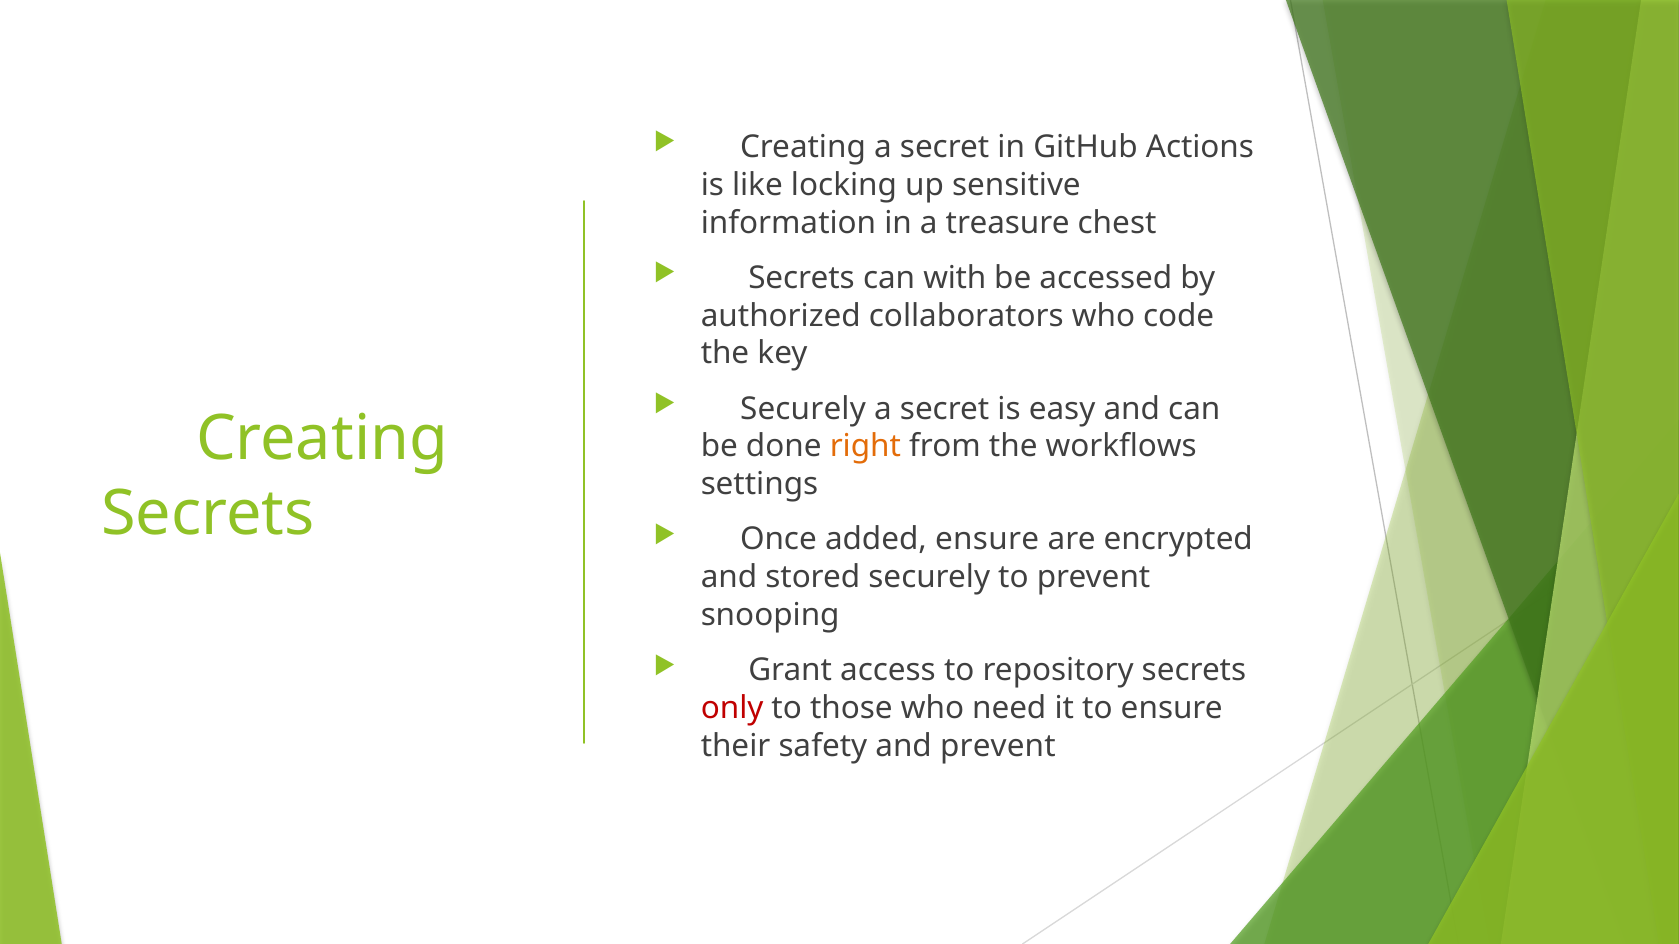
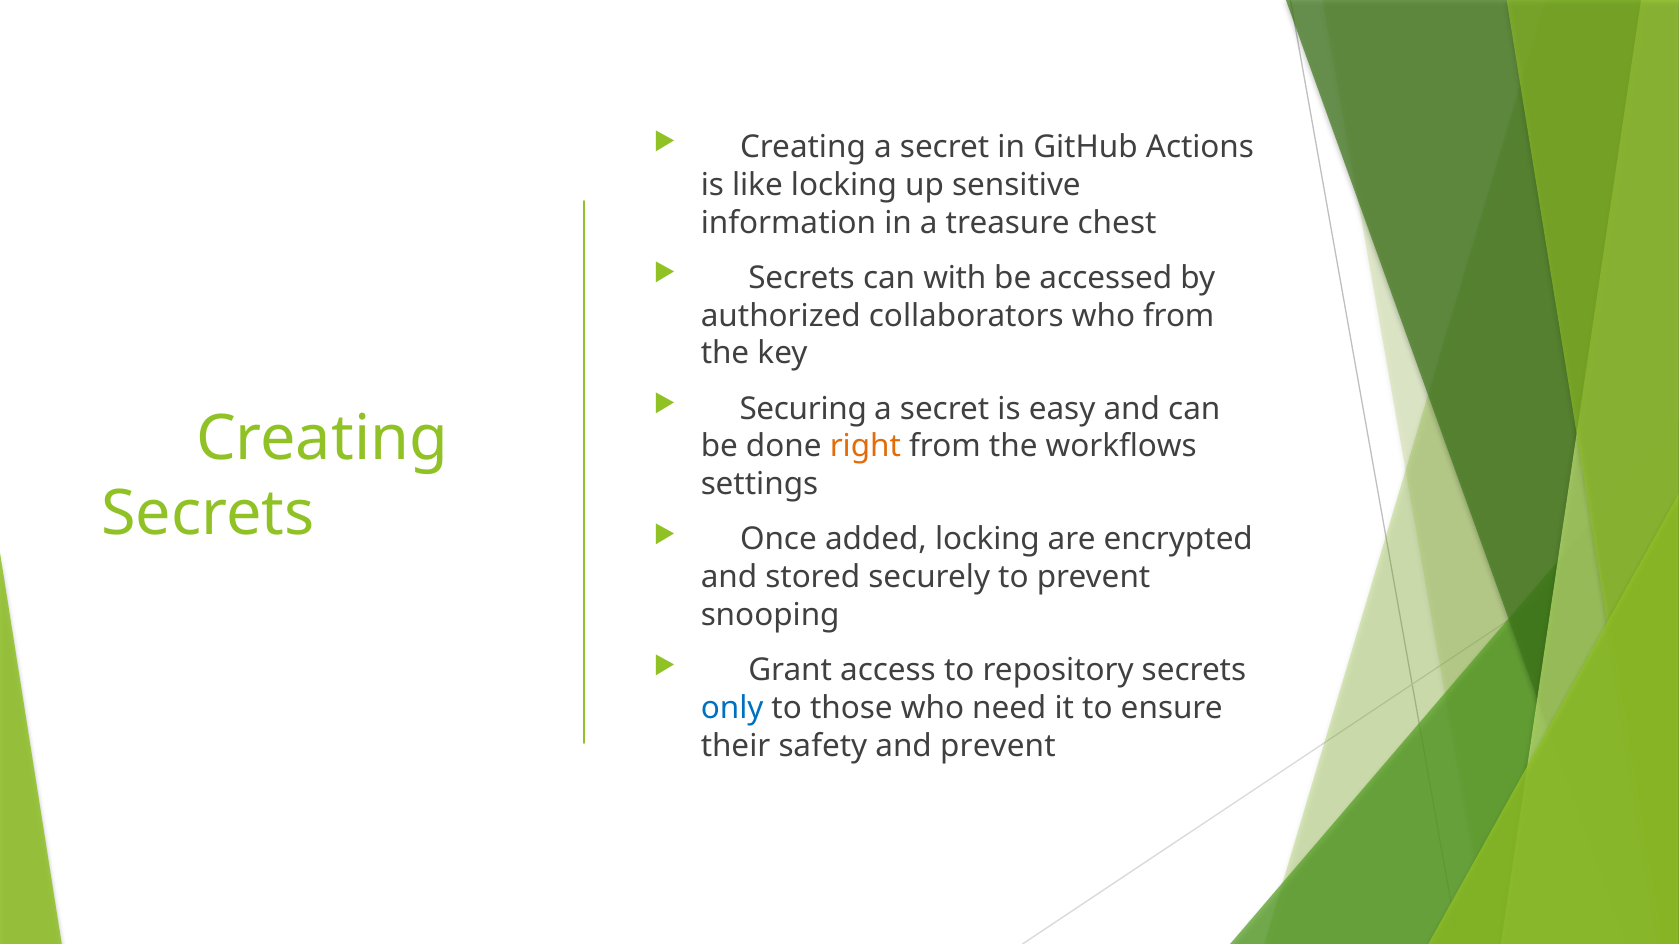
who code: code -> from
Securely at (803, 409): Securely -> Securing
added ensure: ensure -> locking
only colour: red -> blue
